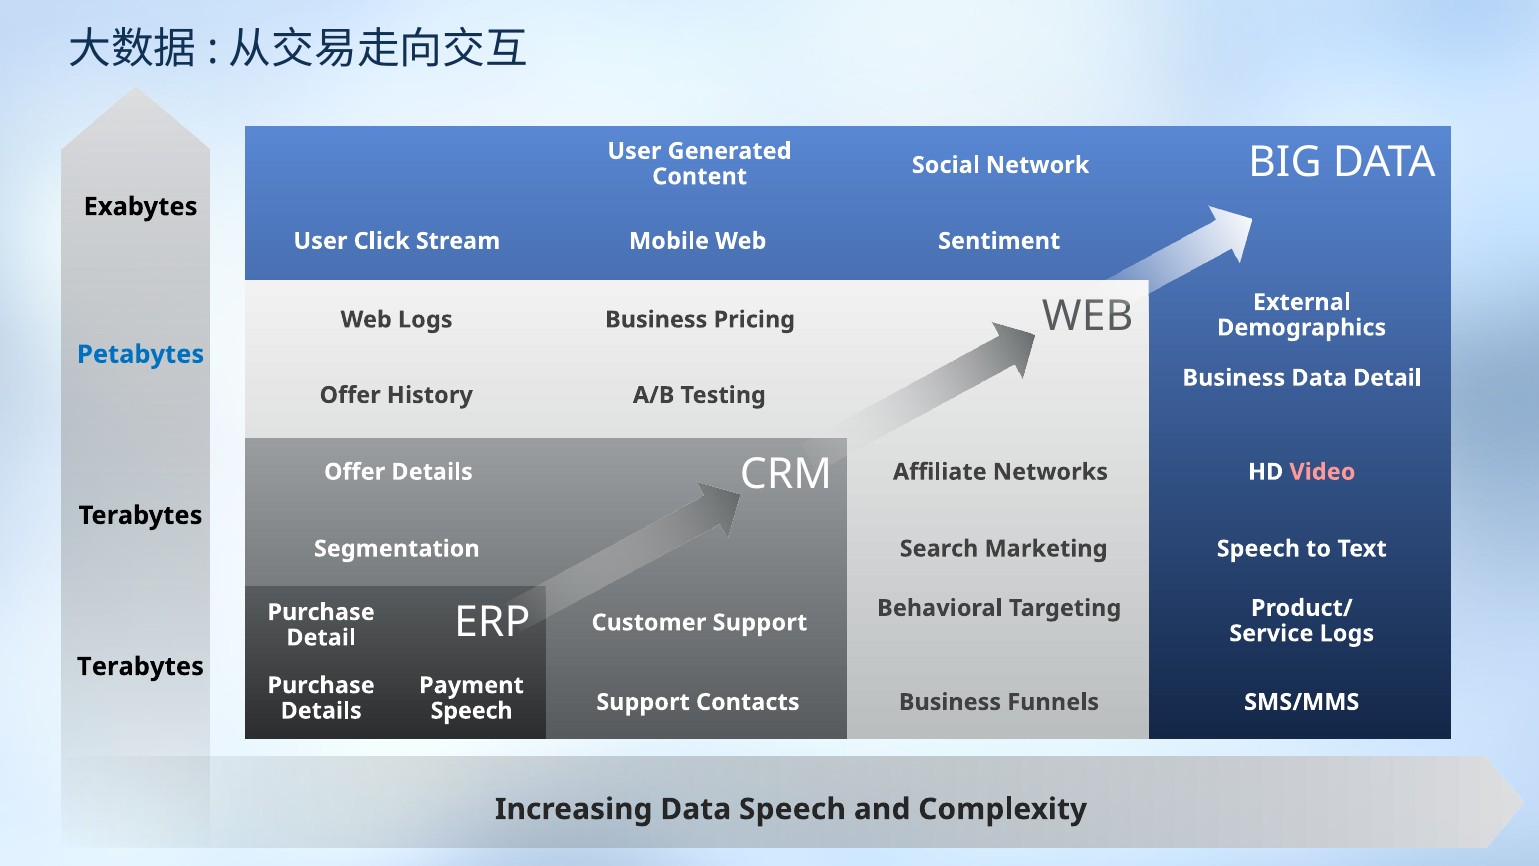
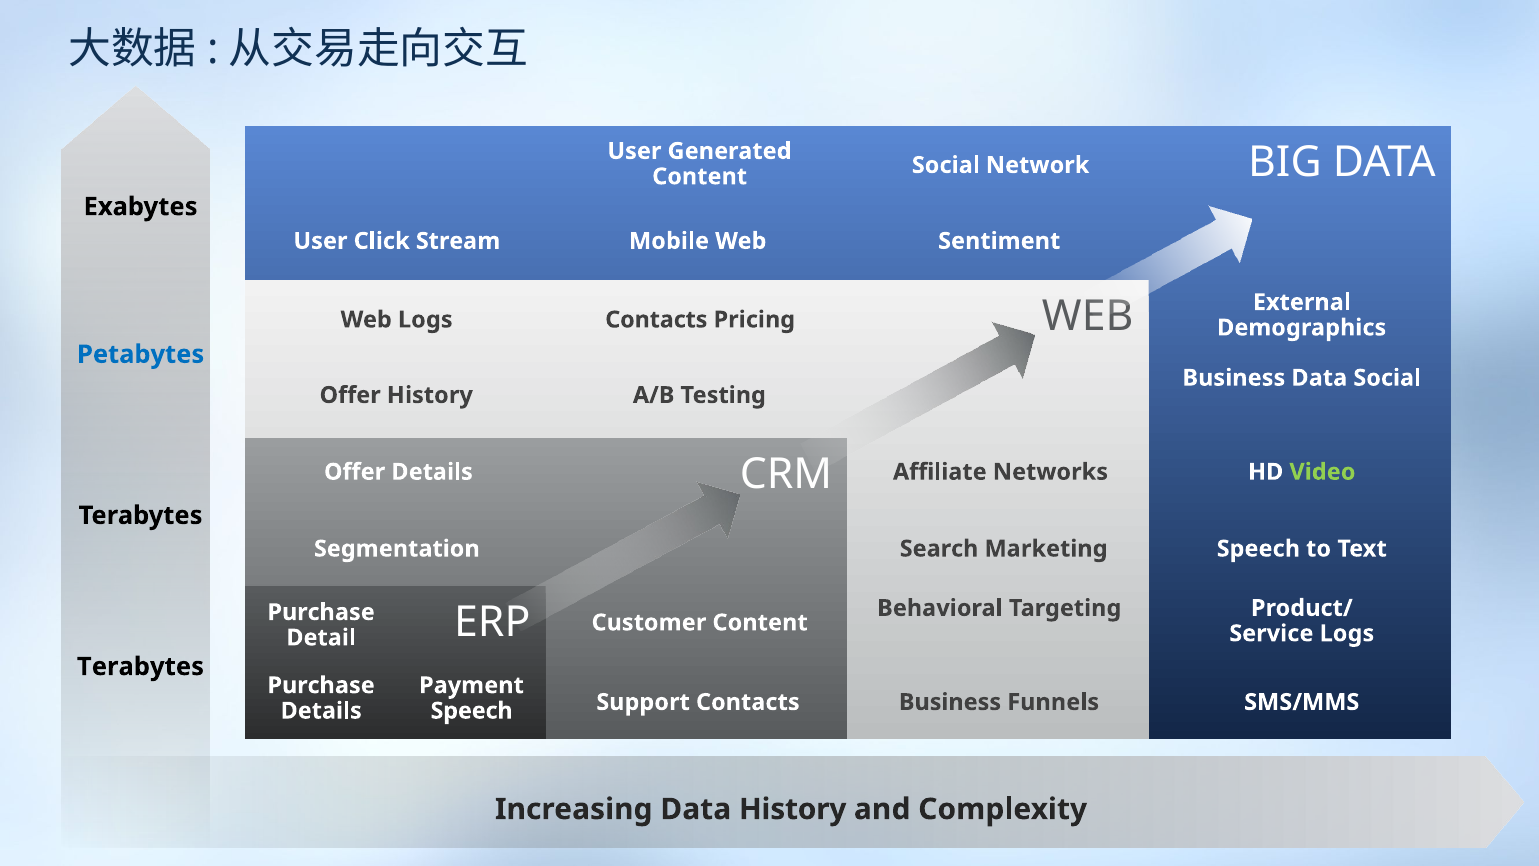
Business at (656, 320): Business -> Contacts
Data Detail: Detail -> Social
Video colour: pink -> light green
Customer Support: Support -> Content
Data Speech: Speech -> History
